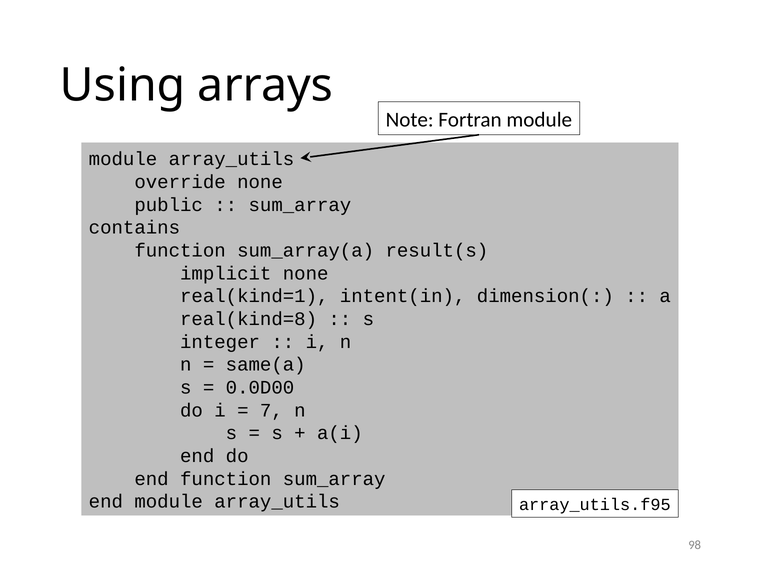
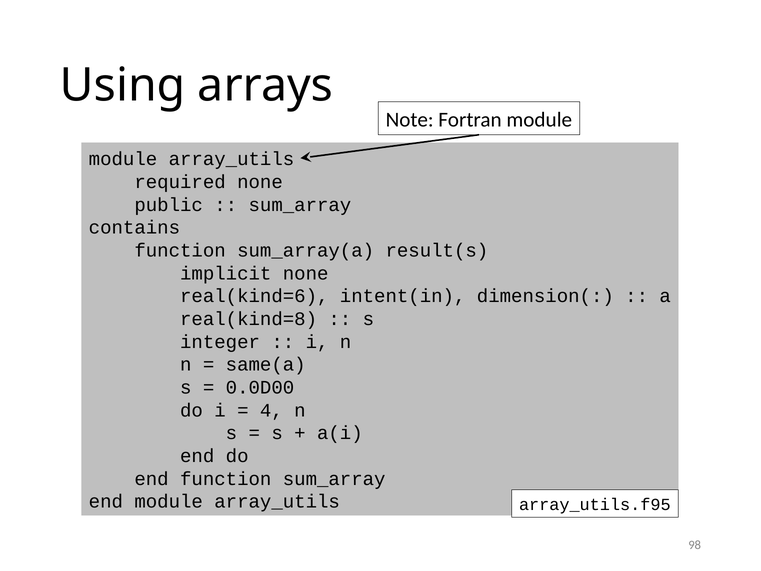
override: override -> required
real(kind=1: real(kind=1 -> real(kind=6
7: 7 -> 4
